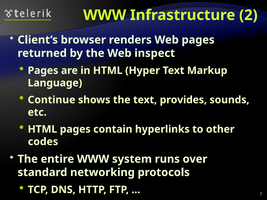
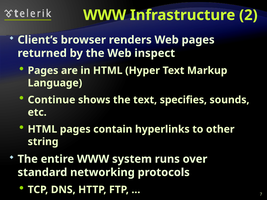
provides: provides -> specifies
codes: codes -> string
